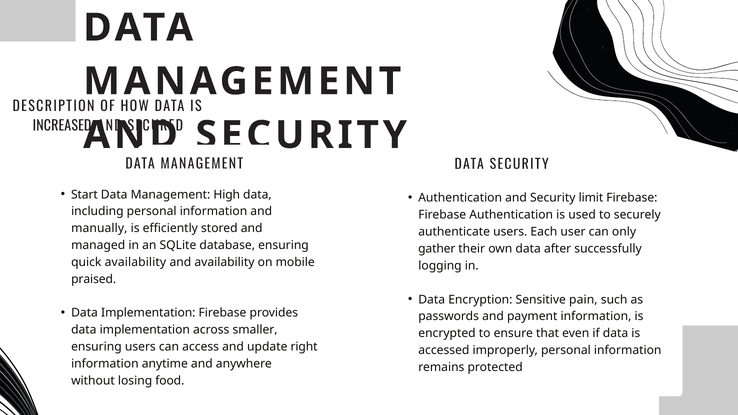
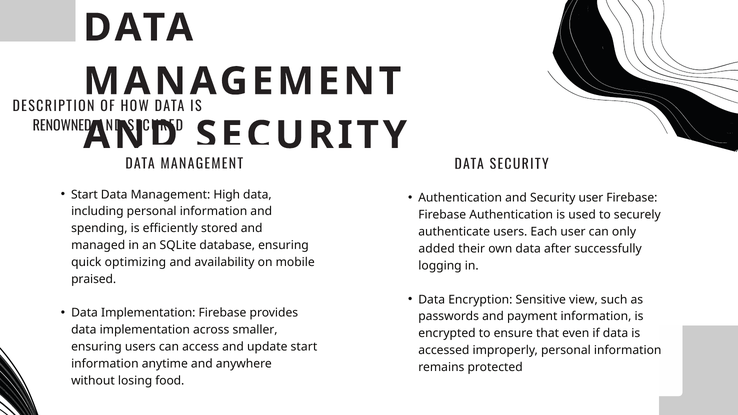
INCREASED: INCREASED -> RENOWNED
Security limit: limit -> user
manually: manually -> spending
gather: gather -> added
quick availability: availability -> optimizing
pain: pain -> view
update right: right -> start
